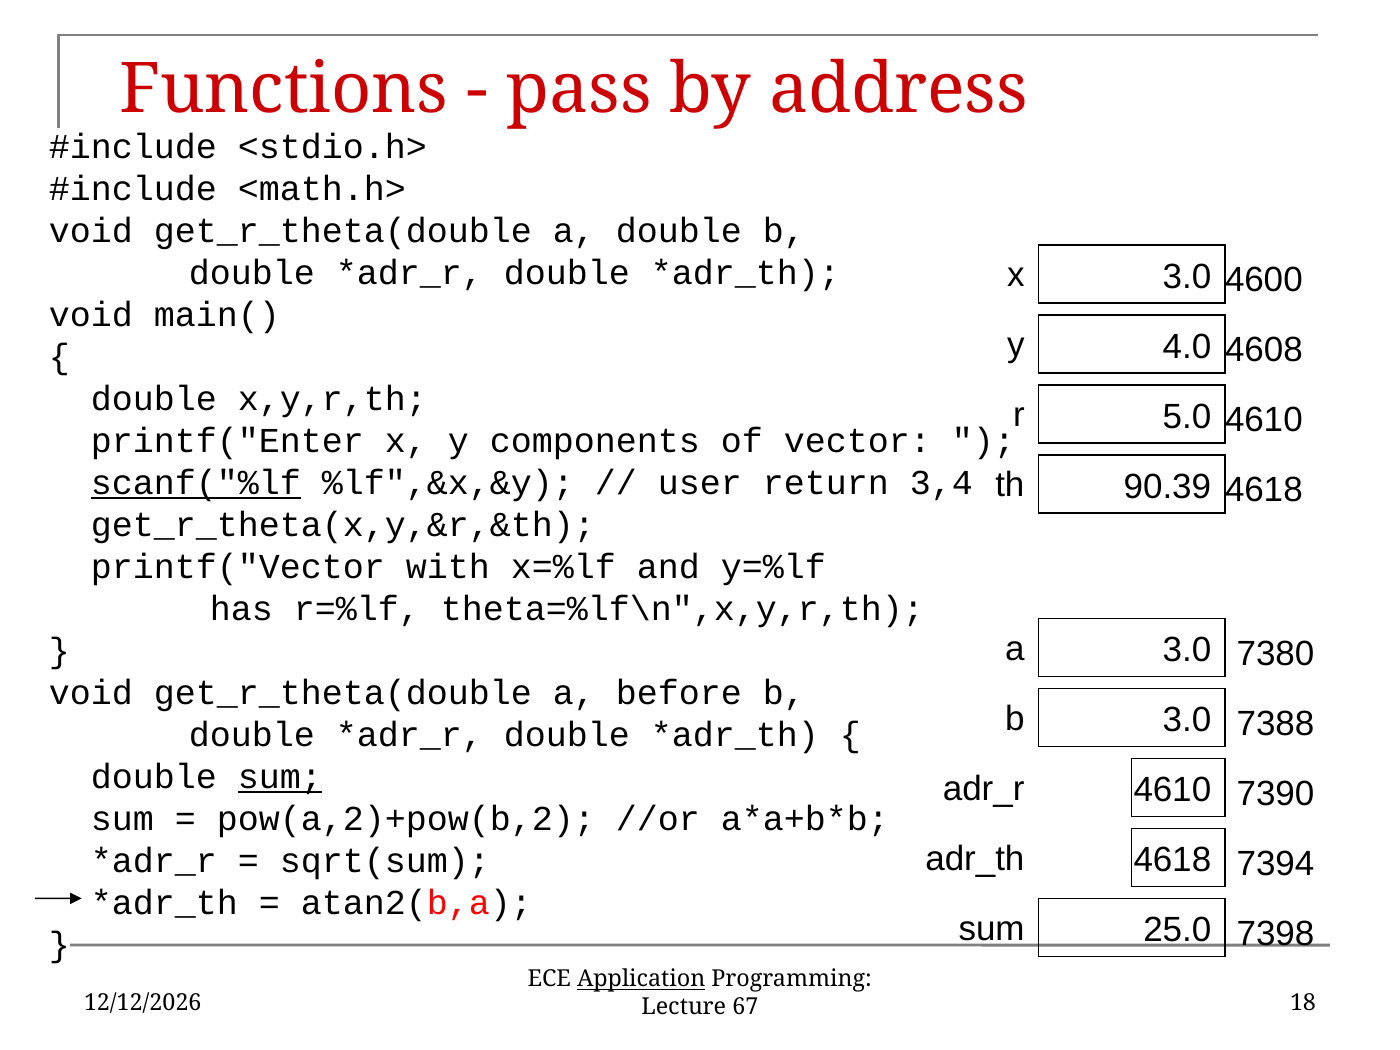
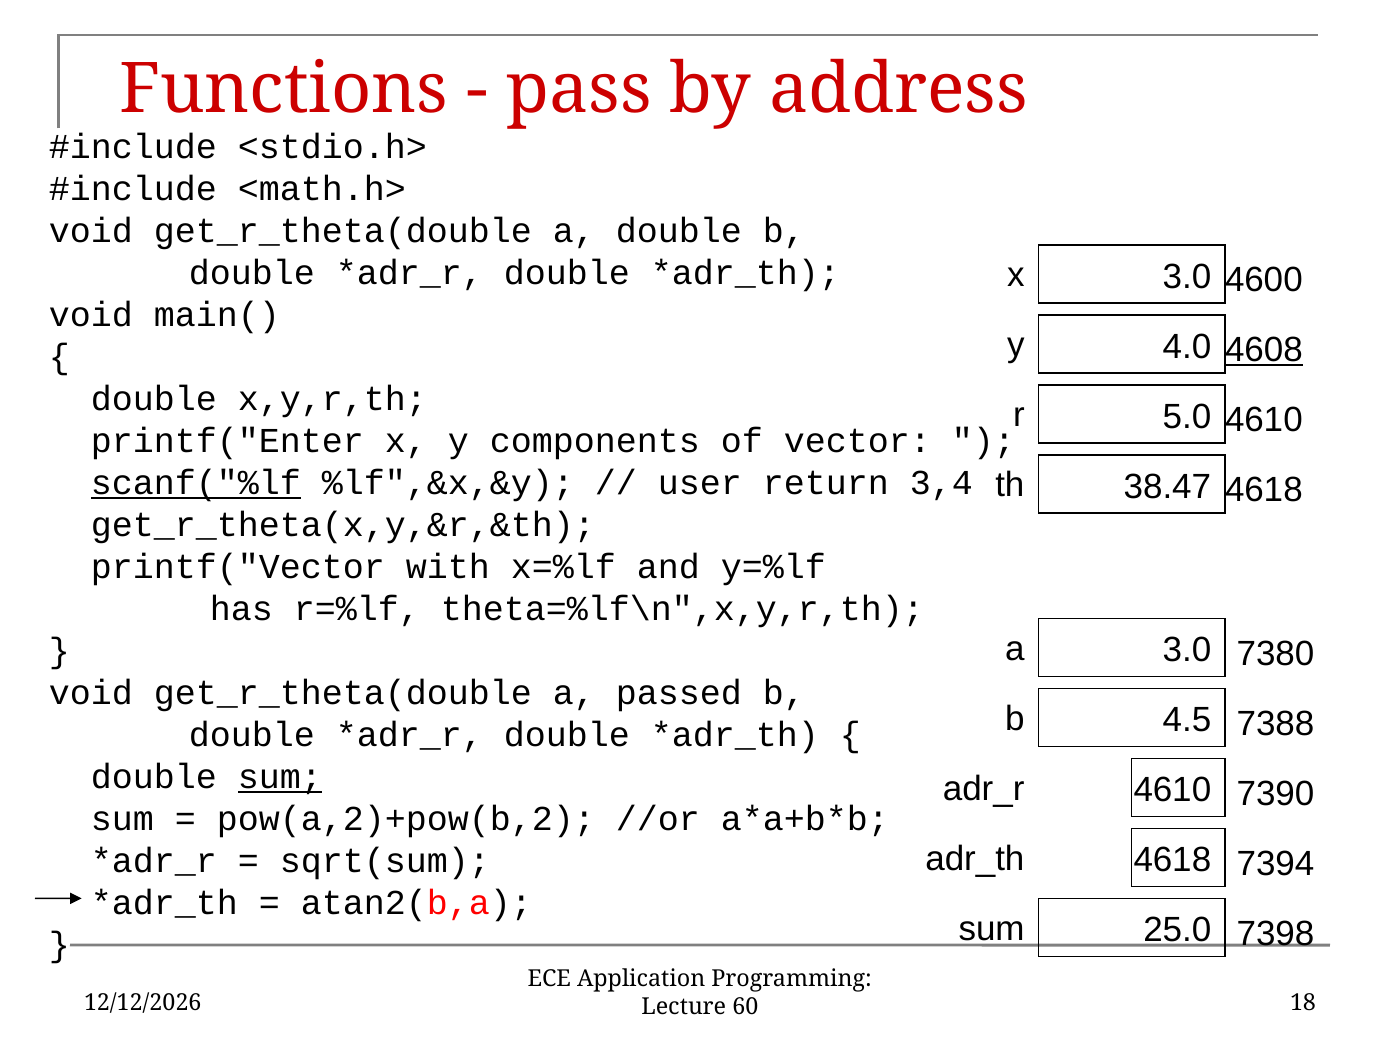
4608 underline: none -> present
90.39: 90.39 -> 38.47
before: before -> passed
b 3.0: 3.0 -> 4.5
Application underline: present -> none
67: 67 -> 60
